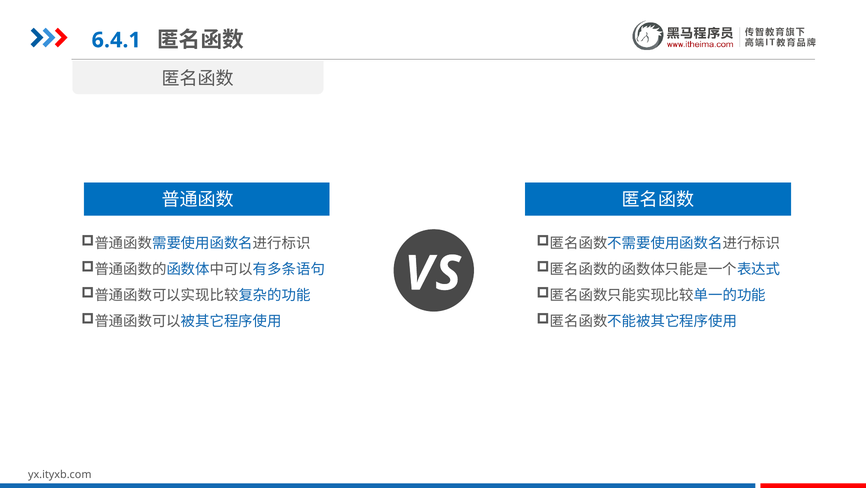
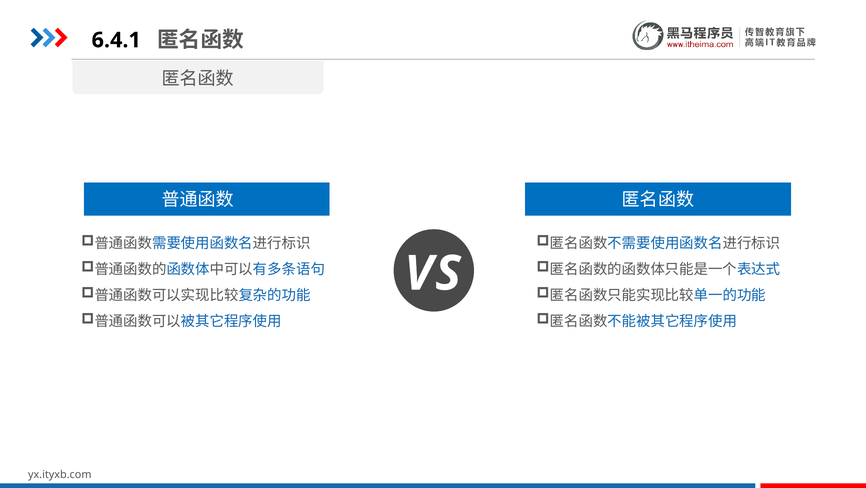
6.4.1 colour: blue -> black
